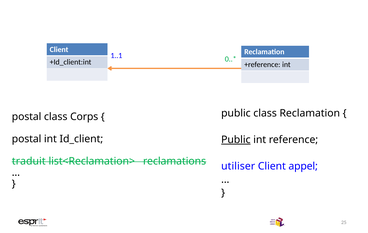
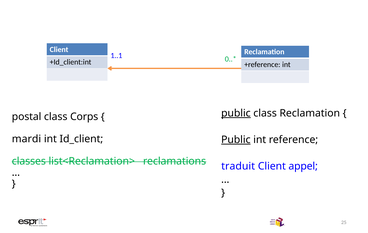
public at (236, 114) underline: none -> present
postal at (27, 139): postal -> mardi
traduit: traduit -> classes
utiliser: utiliser -> traduit
